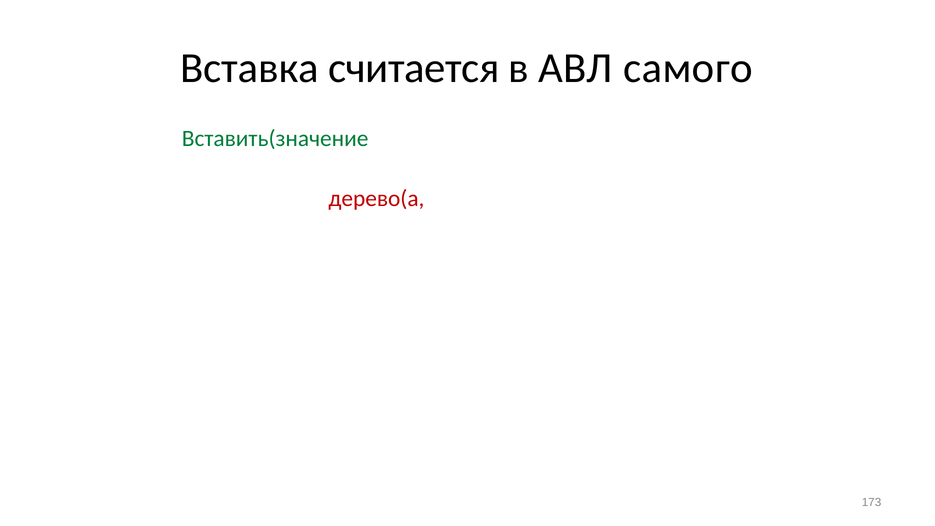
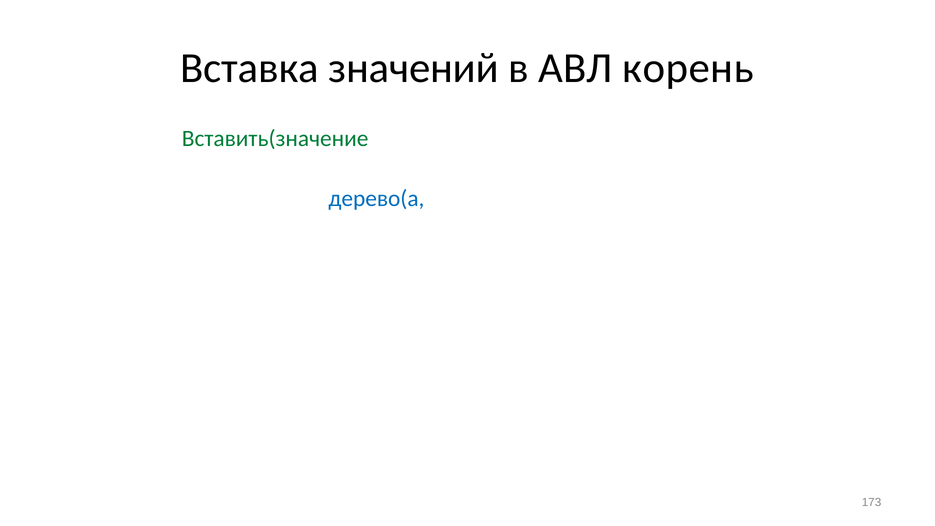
считается: считается -> значений
АВЛ самого: самого -> корень
дерево(а colour: red -> blue
